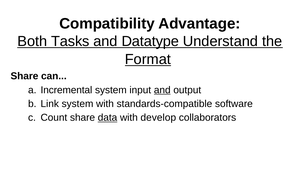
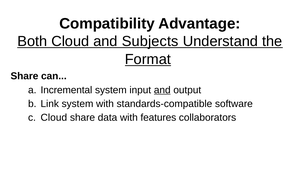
Both Tasks: Tasks -> Cloud
Datatype: Datatype -> Subjects
Count at (54, 117): Count -> Cloud
data underline: present -> none
develop: develop -> features
